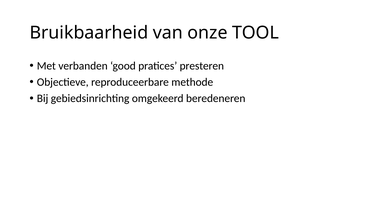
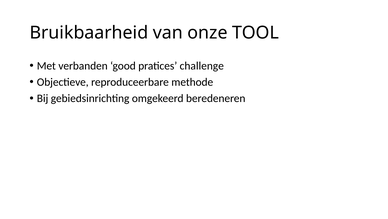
presteren: presteren -> challenge
